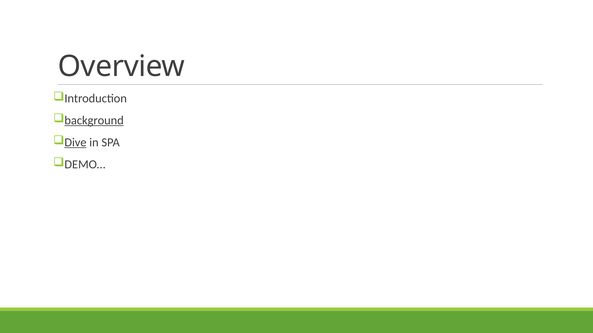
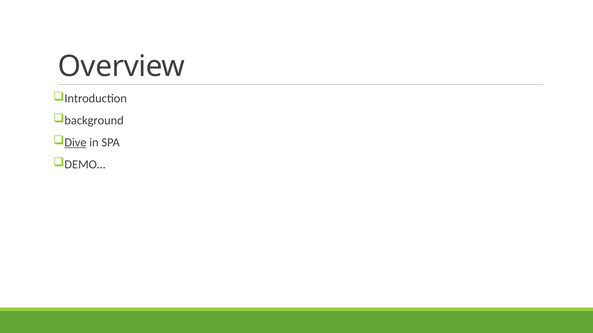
background underline: present -> none
